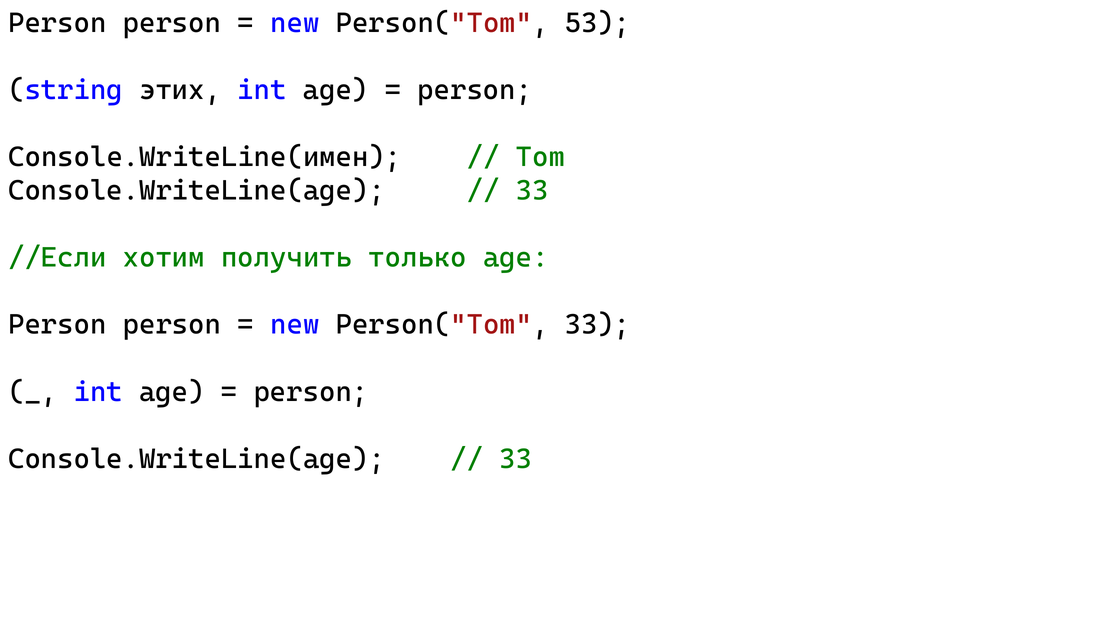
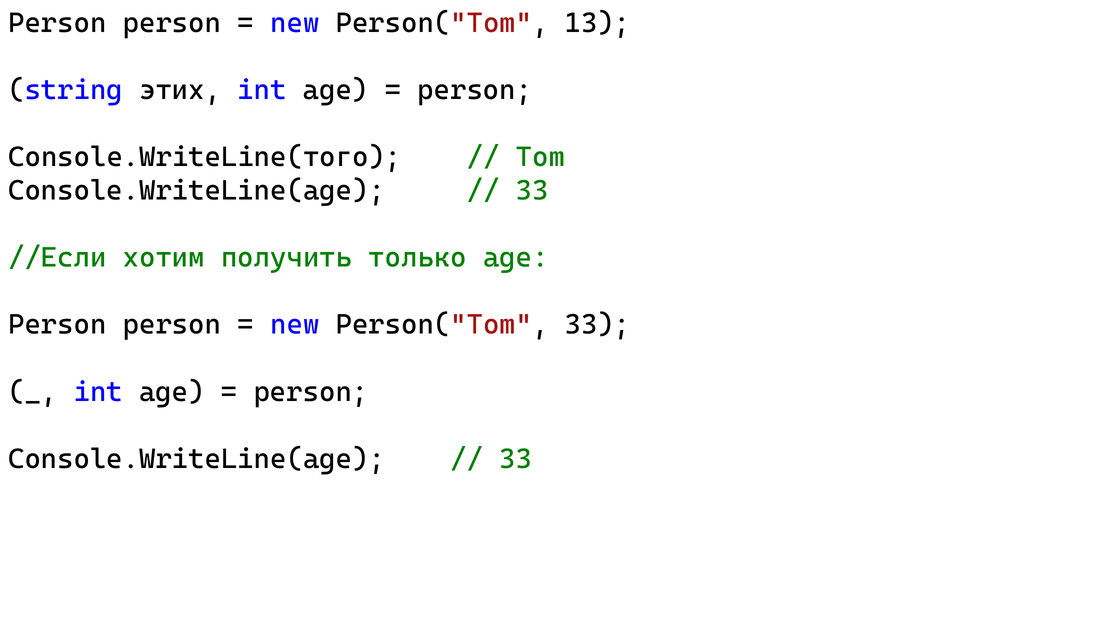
53: 53 -> 13
Console.WriteLine(имен: Console.WriteLine(имен -> Console.WriteLine(того
